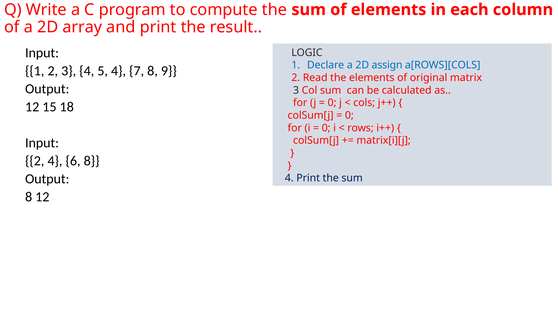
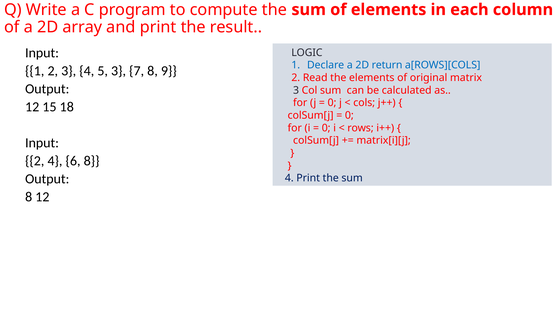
assign: assign -> return
5 4: 4 -> 3
